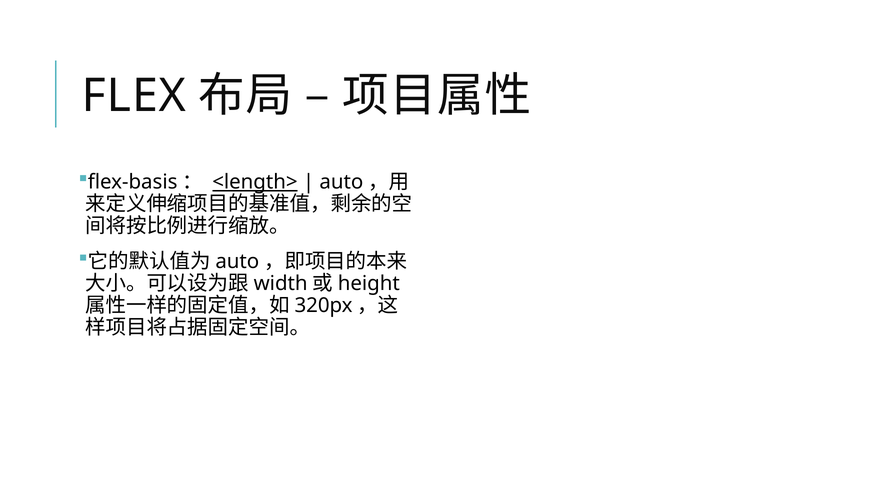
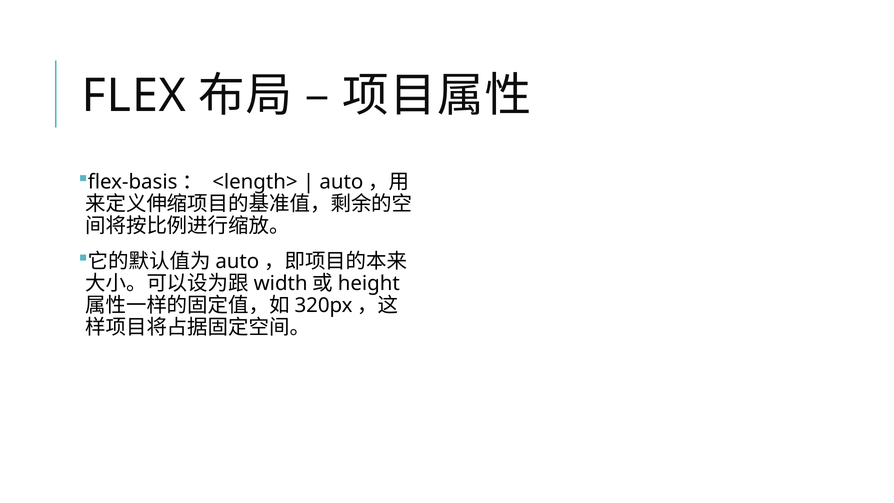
<length> underline: present -> none
